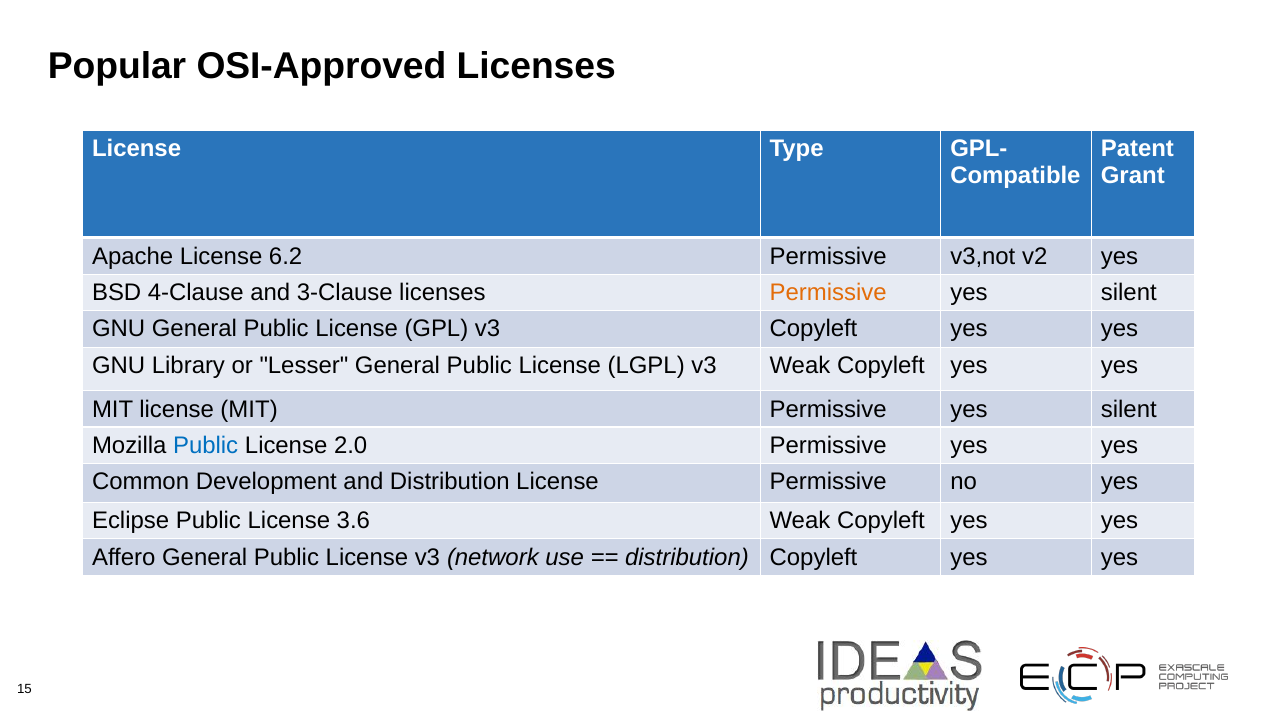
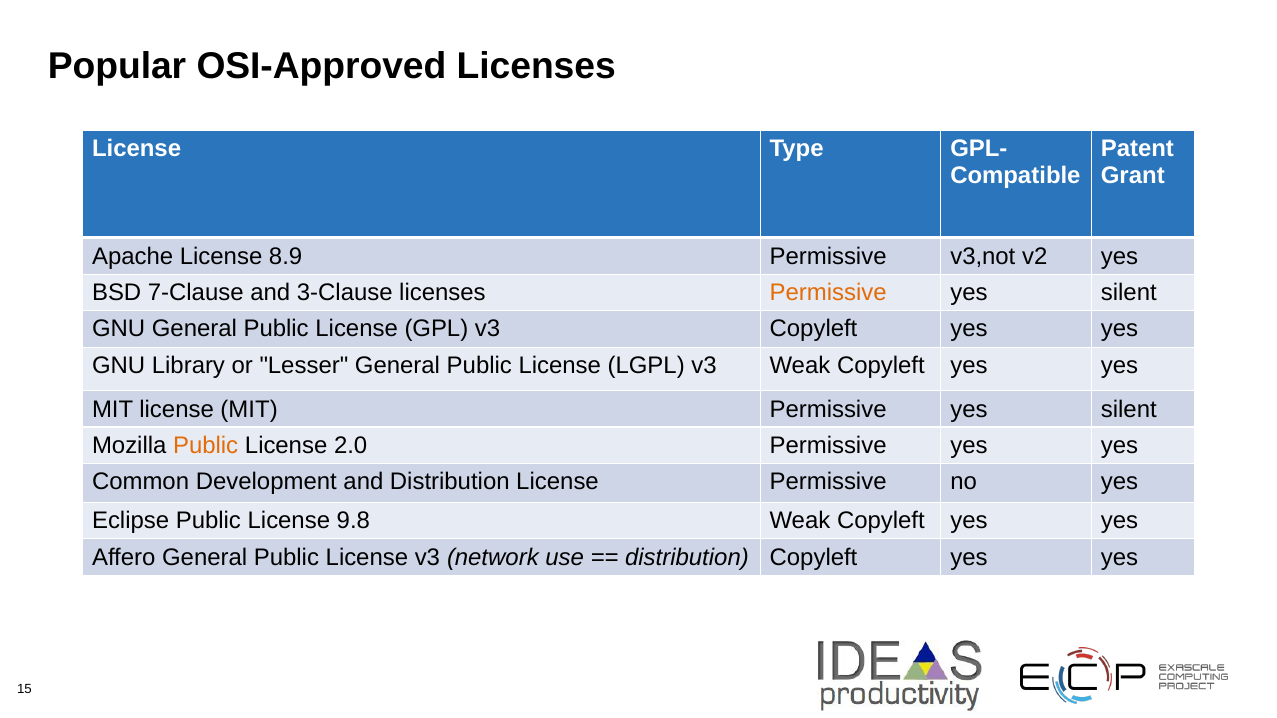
6.2: 6.2 -> 8.9
4-Clause: 4-Clause -> 7-Clause
Public at (206, 446) colour: blue -> orange
3.6: 3.6 -> 9.8
